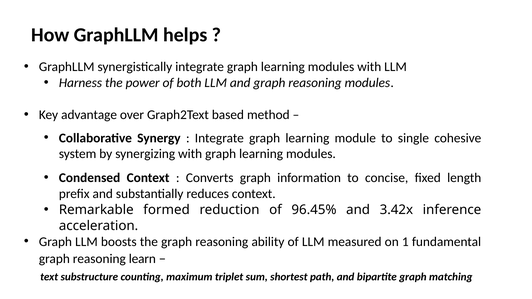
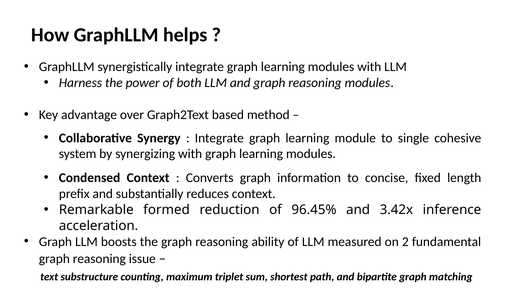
1: 1 -> 2
learn: learn -> issue
